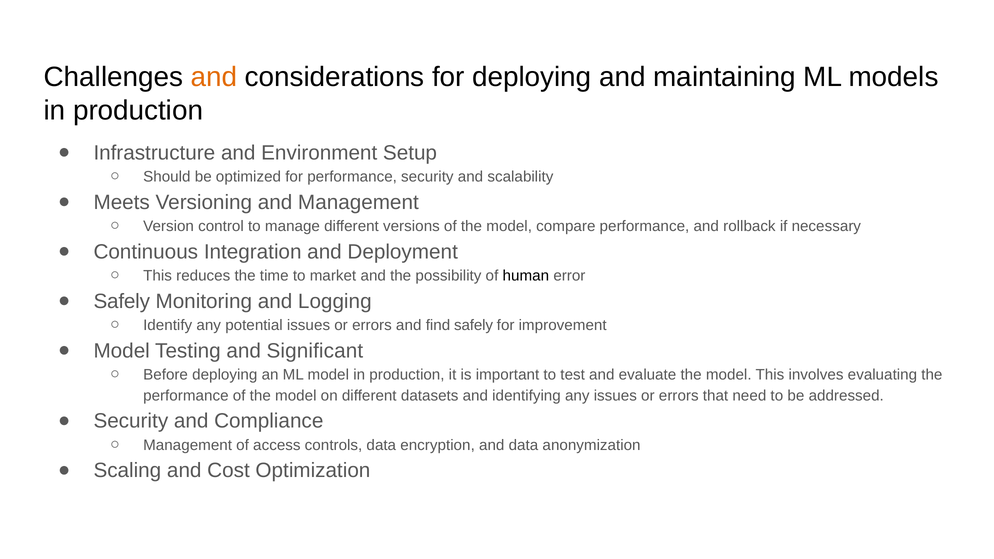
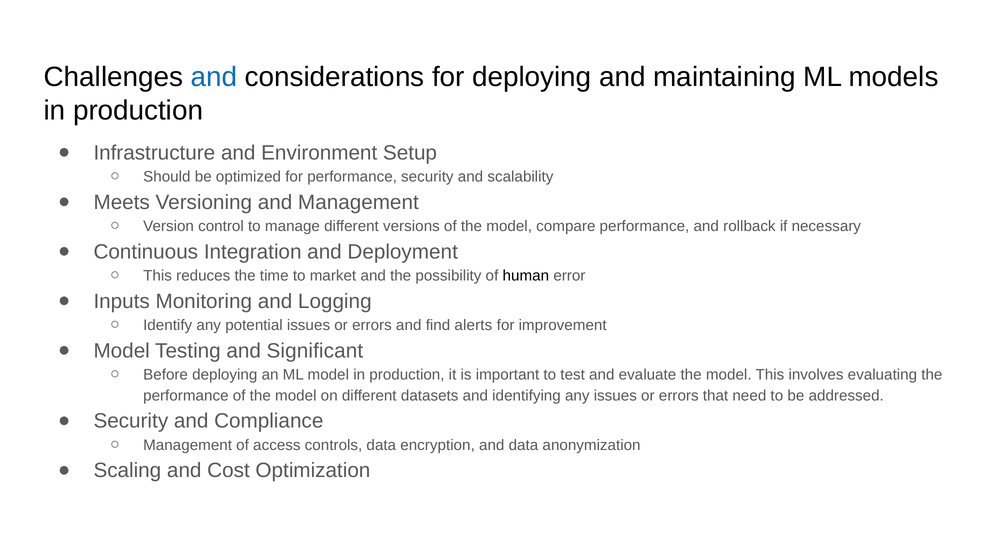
and at (214, 77) colour: orange -> blue
Safely at (122, 301): Safely -> Inputs
find safely: safely -> alerts
